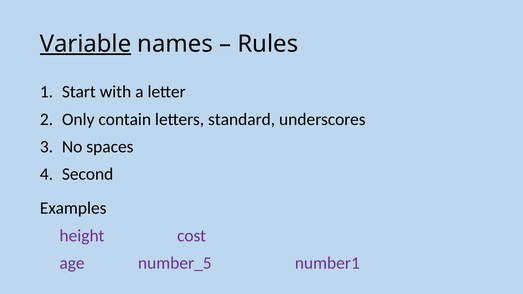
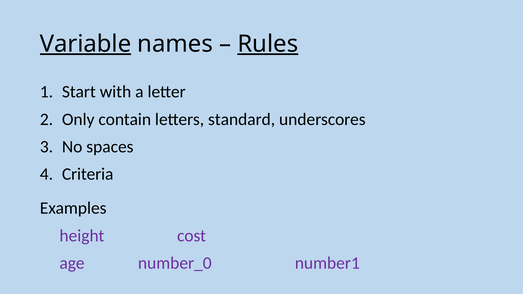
Rules underline: none -> present
Second: Second -> Criteria
number_5: number_5 -> number_0
